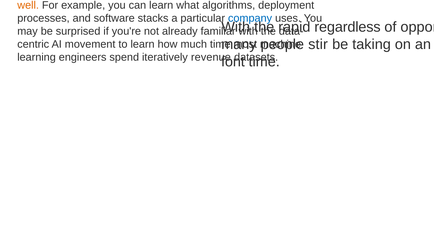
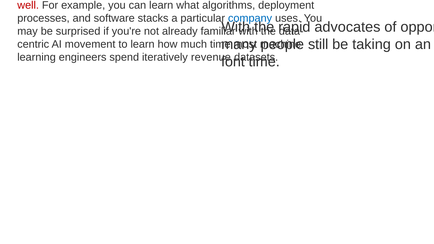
well colour: orange -> red
regardless: regardless -> advocates
stir: stir -> still
